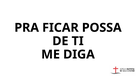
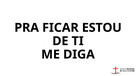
POSSA: POSSA -> ESTOU
